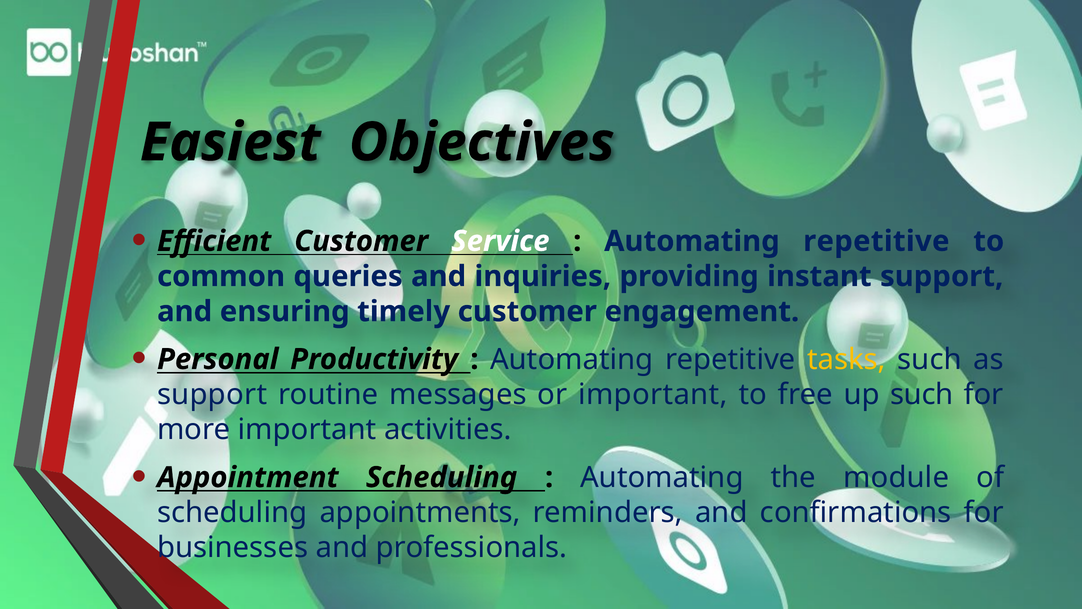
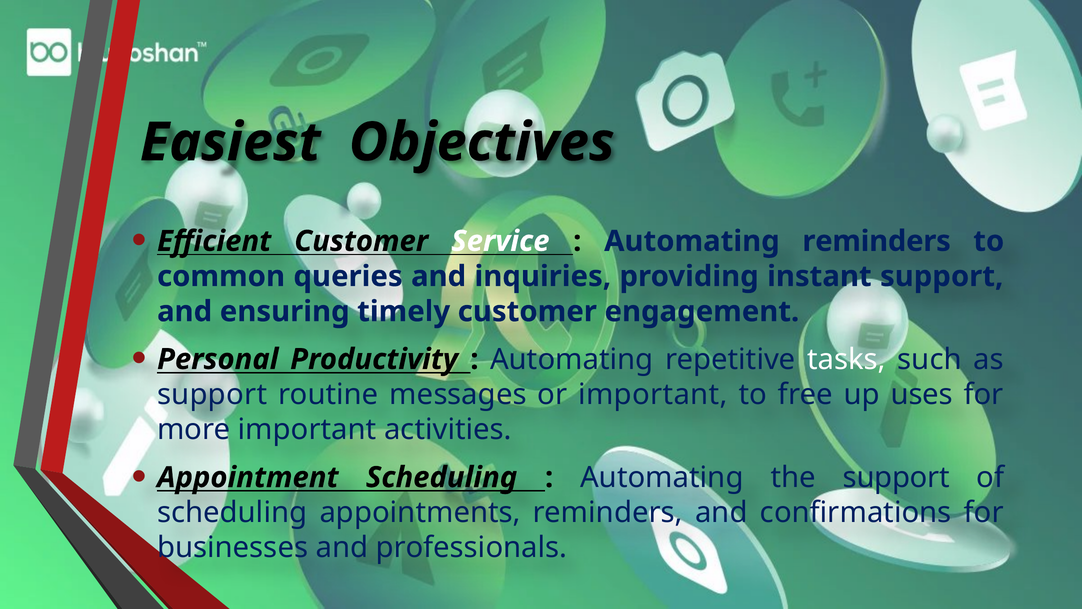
repetitive at (876, 241): repetitive -> reminders
tasks colour: yellow -> white
up such: such -> uses
the module: module -> support
